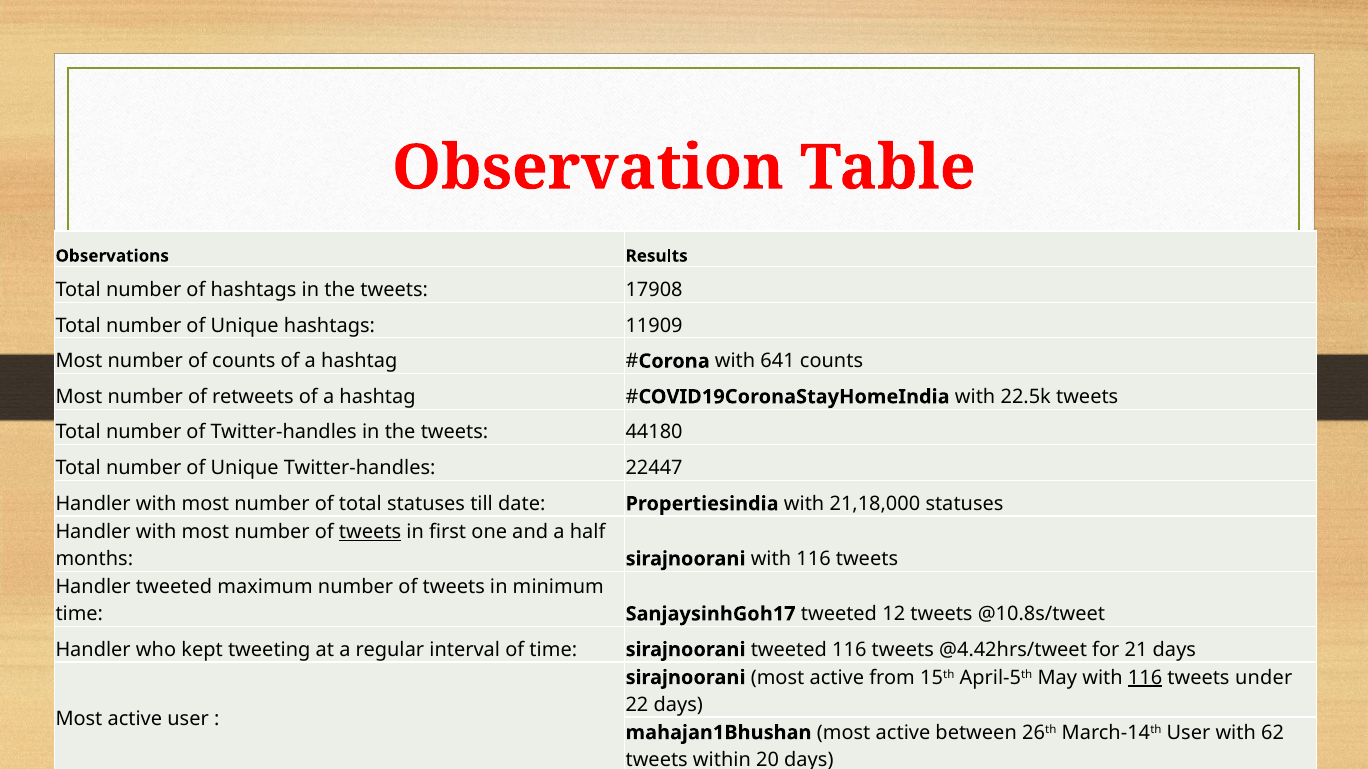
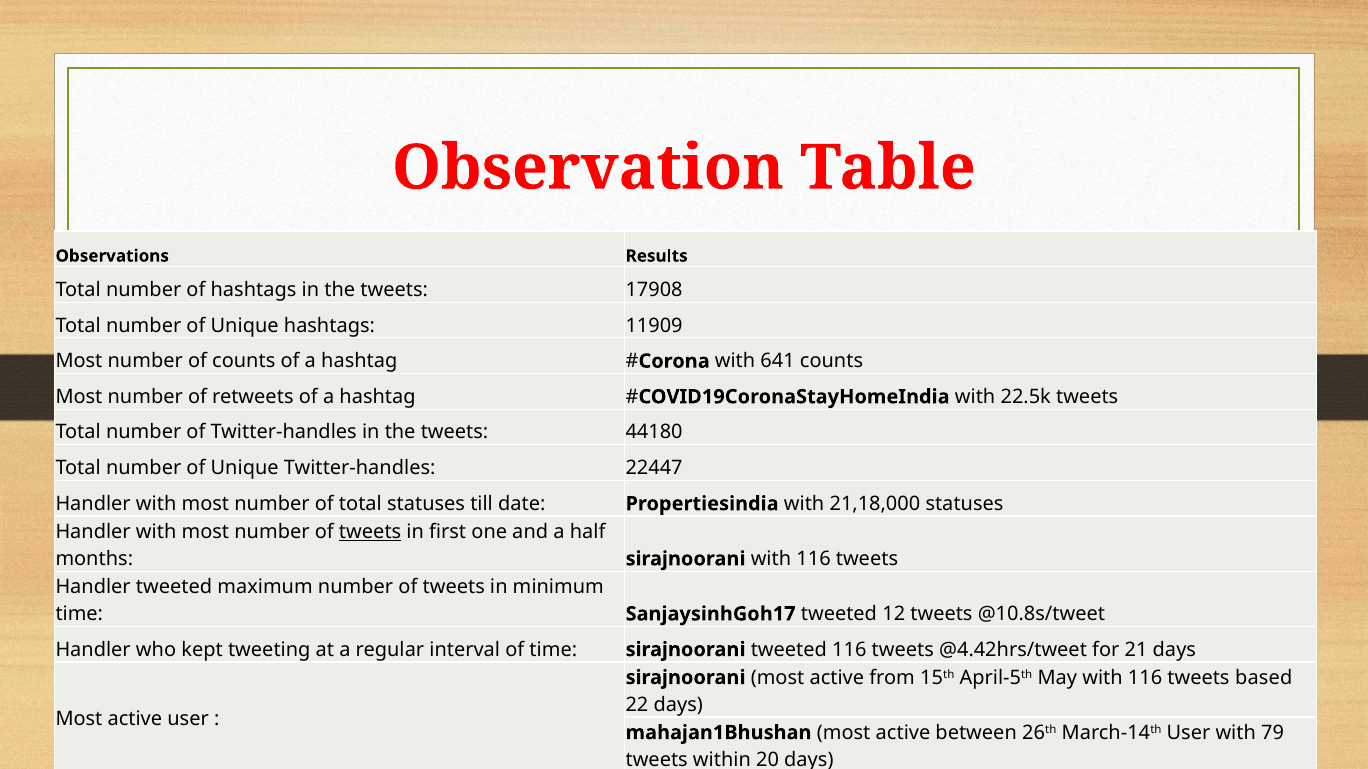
116 at (1145, 678) underline: present -> none
under: under -> based
62: 62 -> 79
